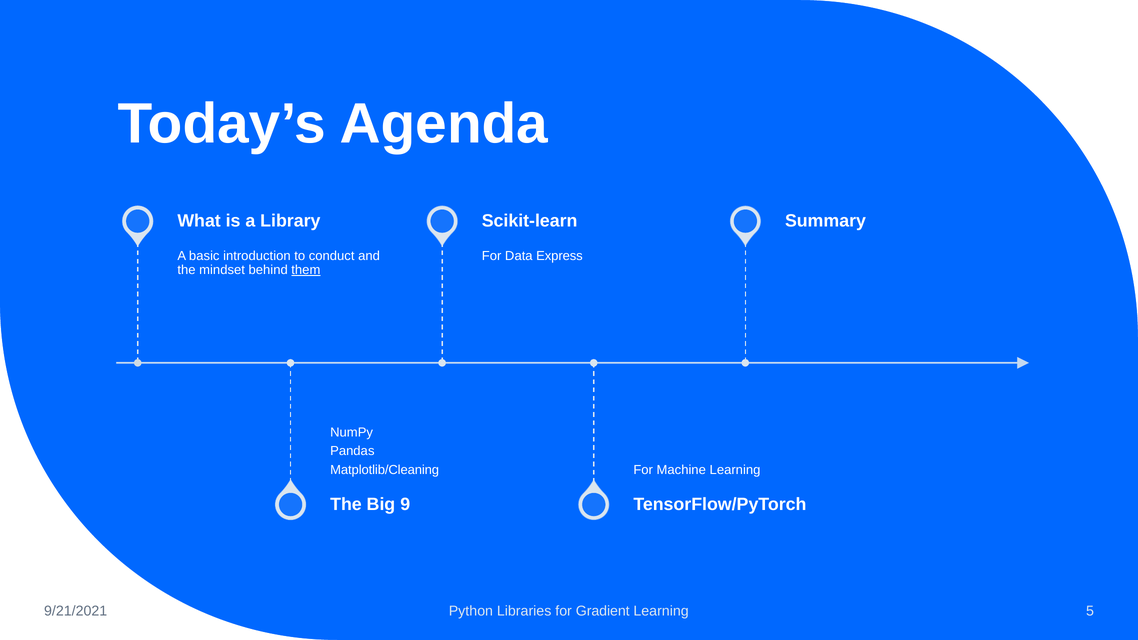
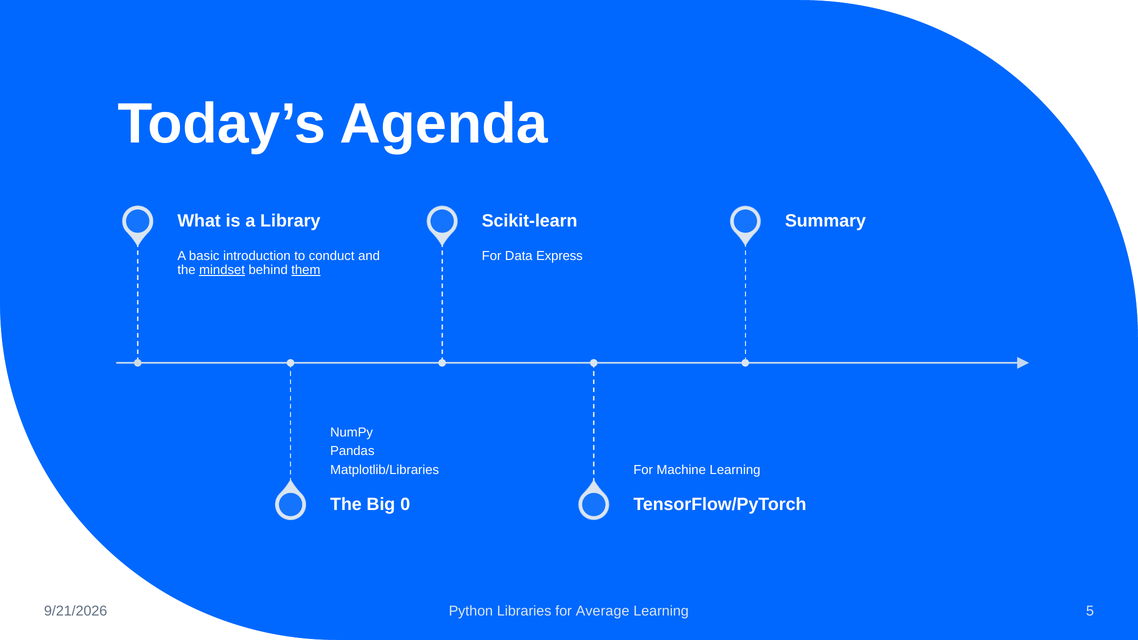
mindset underline: none -> present
Matplotlib/Cleaning: Matplotlib/Cleaning -> Matplotlib/Libraries
9: 9 -> 0
9/21/2021: 9/21/2021 -> 9/21/2026
Gradient: Gradient -> Average
